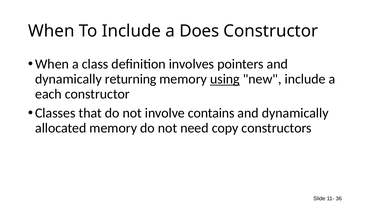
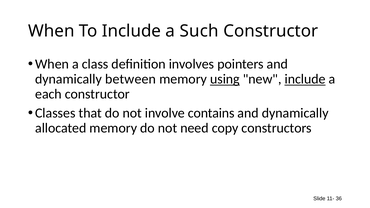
Does: Does -> Such
returning: returning -> between
include at (305, 79) underline: none -> present
